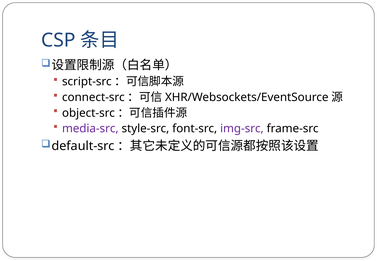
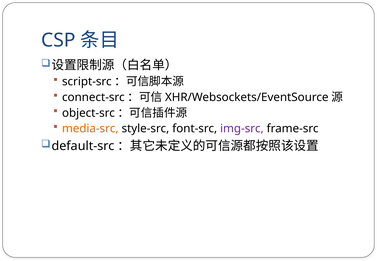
media-src colour: purple -> orange
